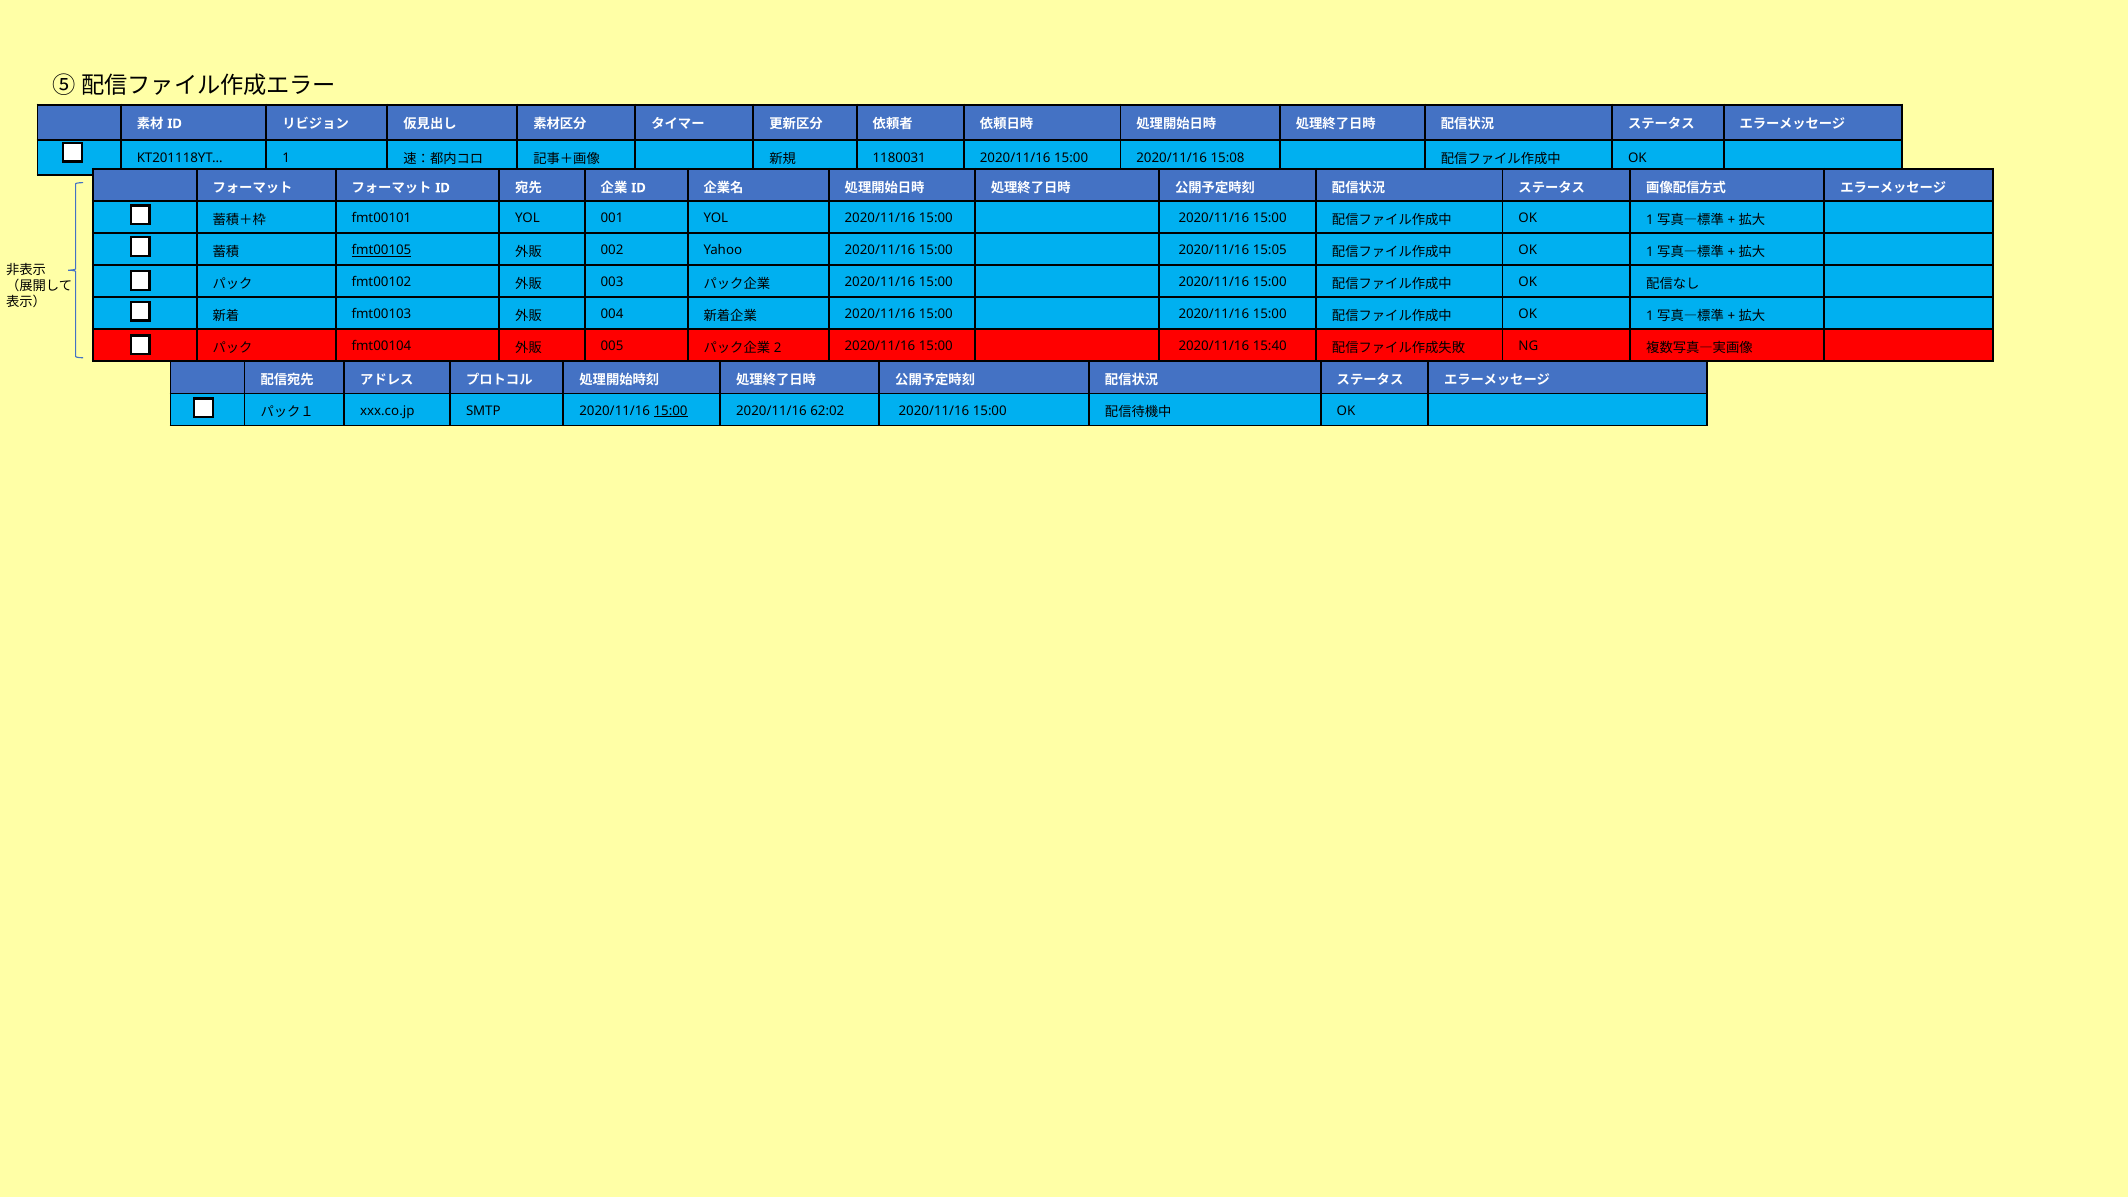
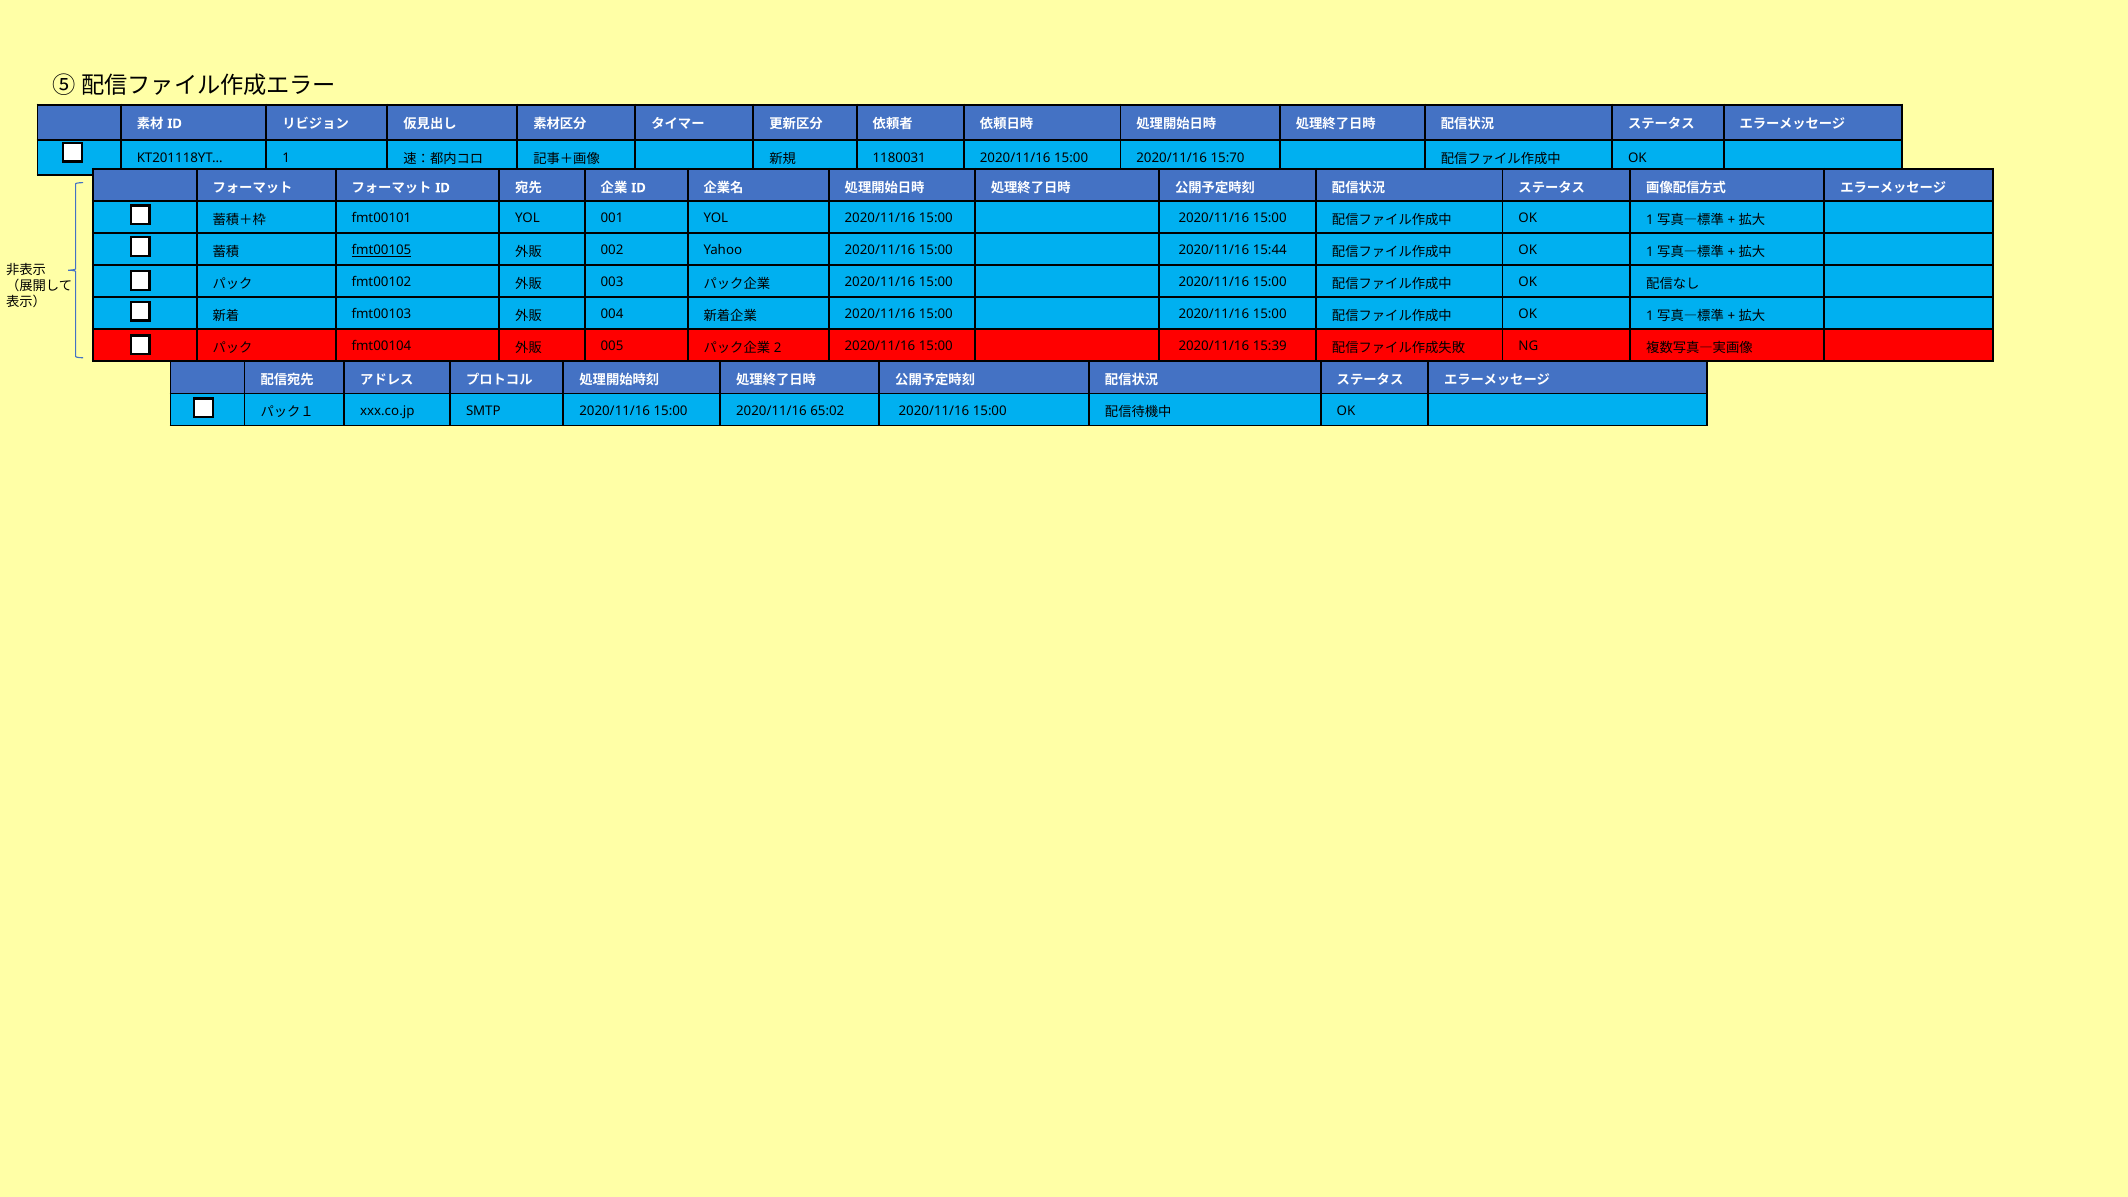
15:08: 15:08 -> 15:70
15:05: 15:05 -> 15:44
15:40: 15:40 -> 15:39
15:00 at (671, 411) underline: present -> none
62:02: 62:02 -> 65:02
